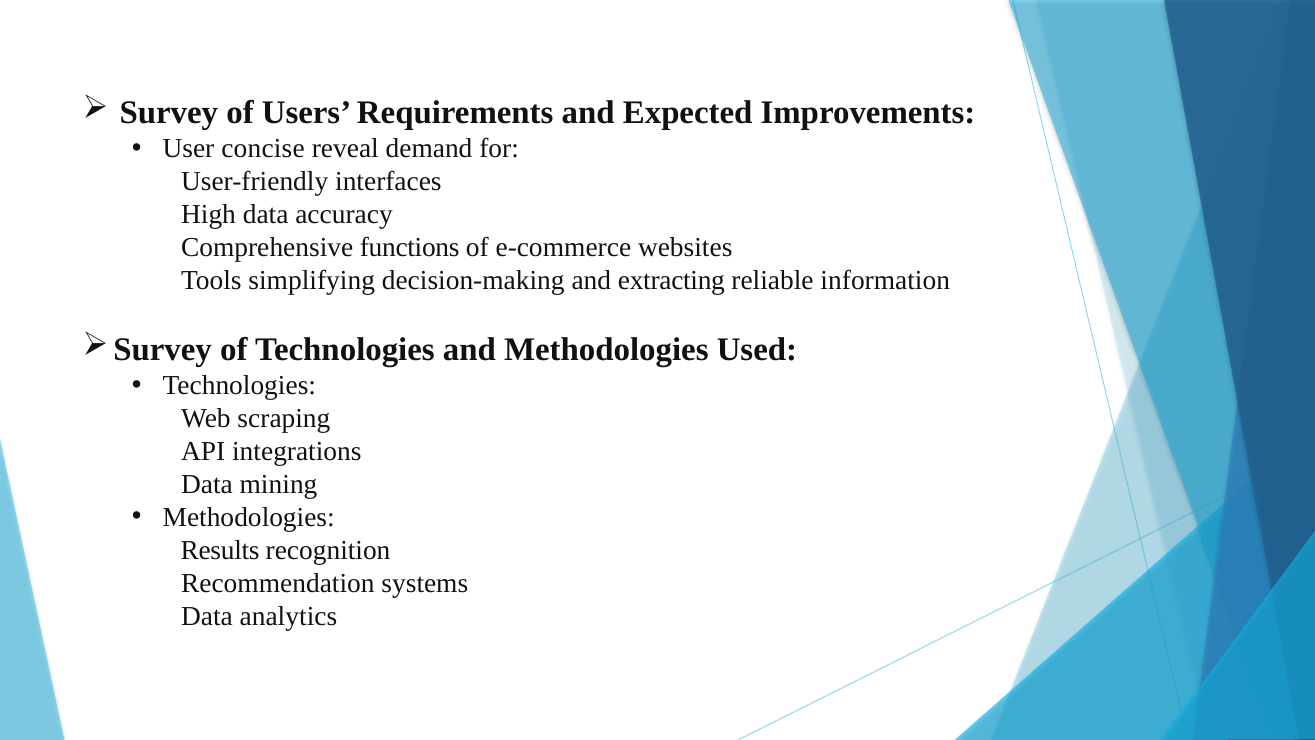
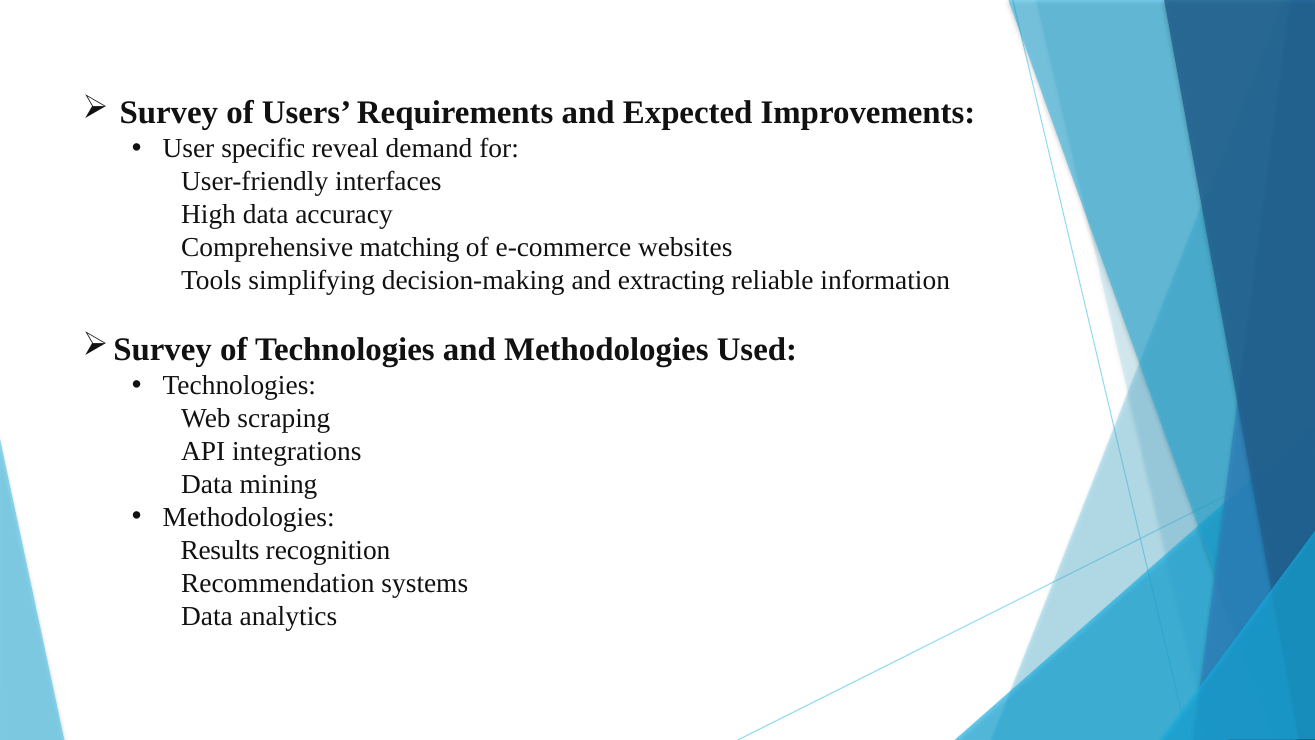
concise: concise -> specific
functions: functions -> matching
